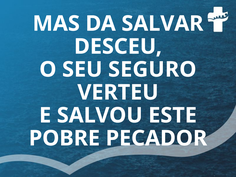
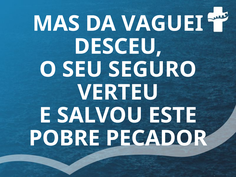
SALVAR: SALVAR -> VAGUEI
